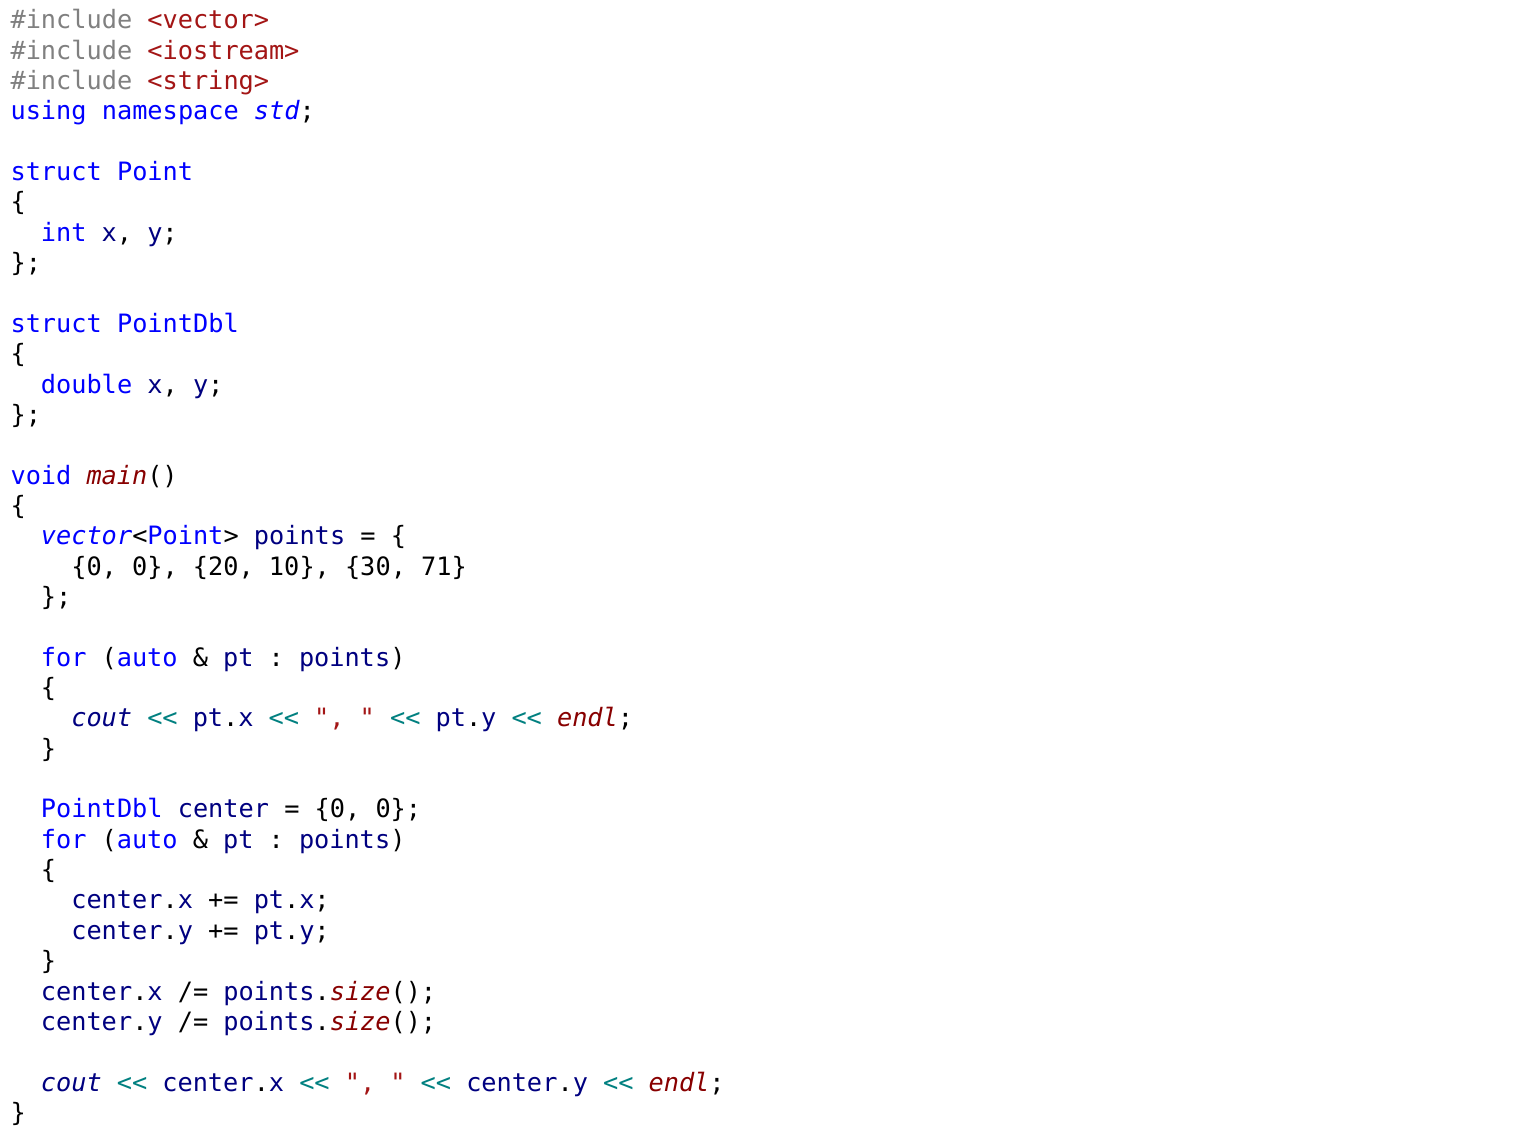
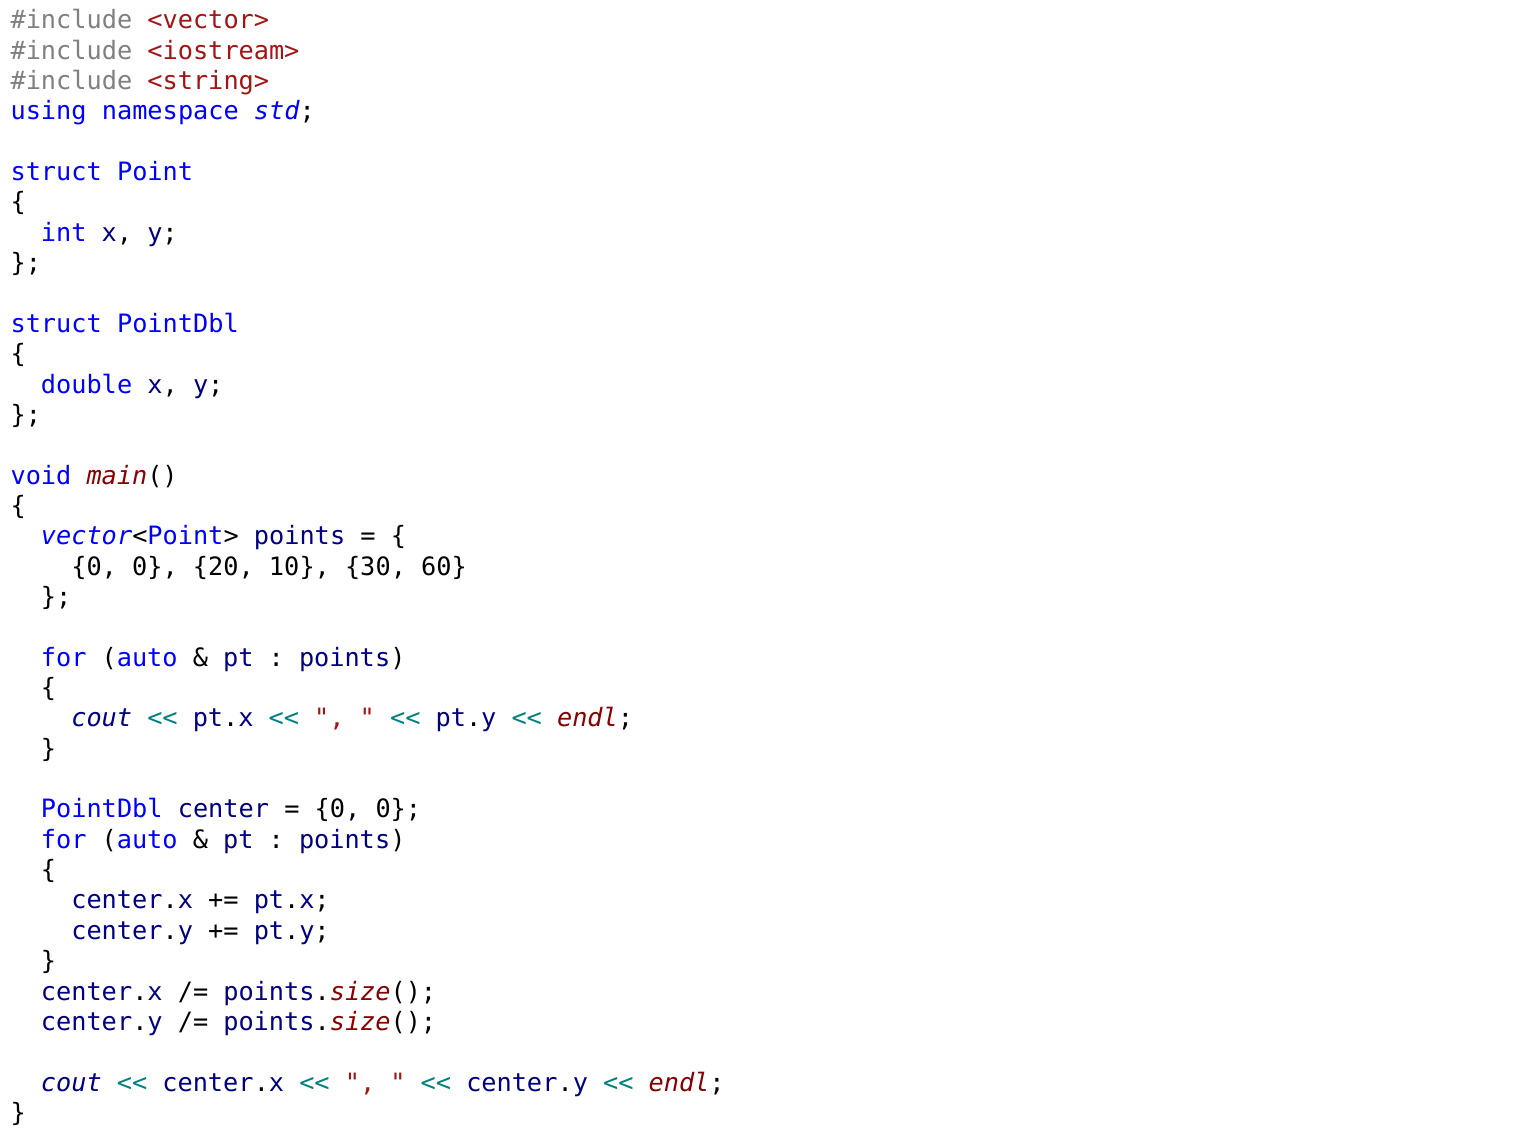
71: 71 -> 60
